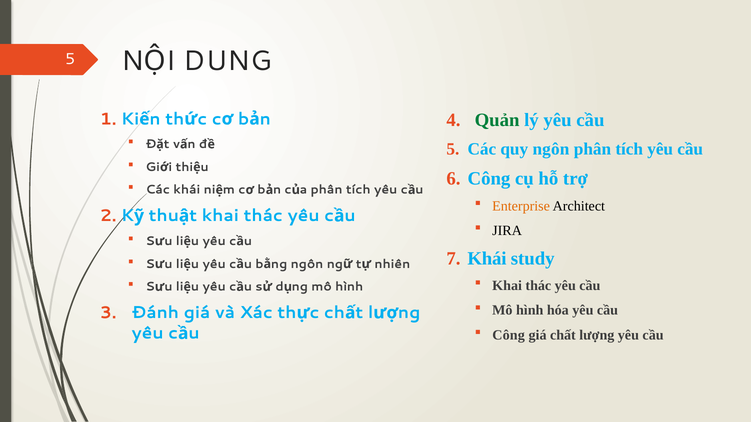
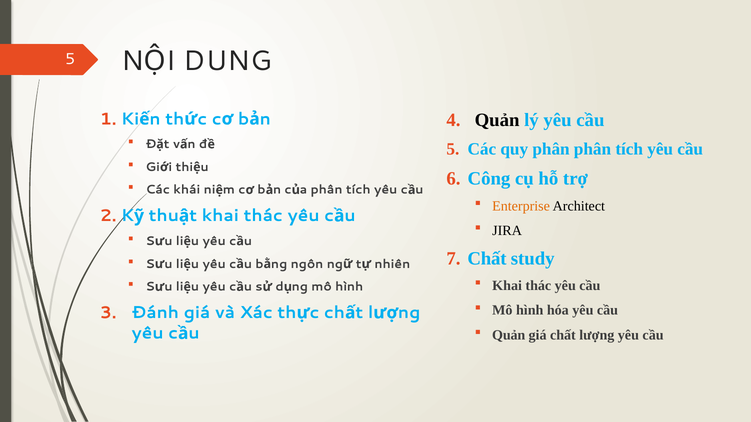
Quản at (497, 120) colour: green -> black
quy ngôn: ngôn -> phân
Khái at (487, 259): Khái -> Chất
Công at (509, 335): Công -> Quản
